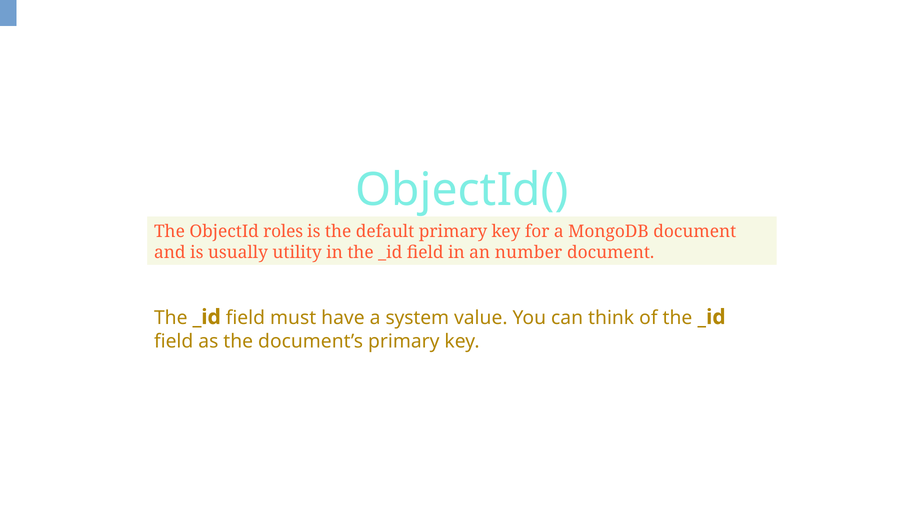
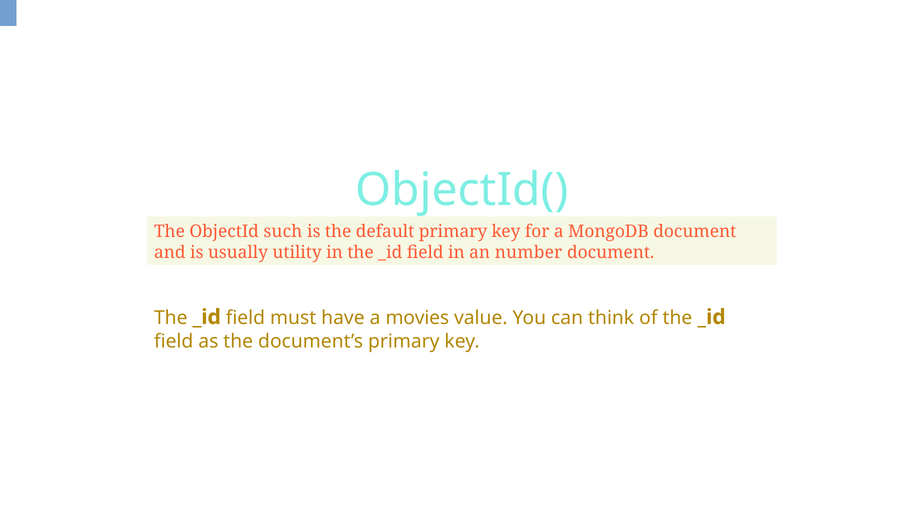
roles: roles -> such
system: system -> movies
